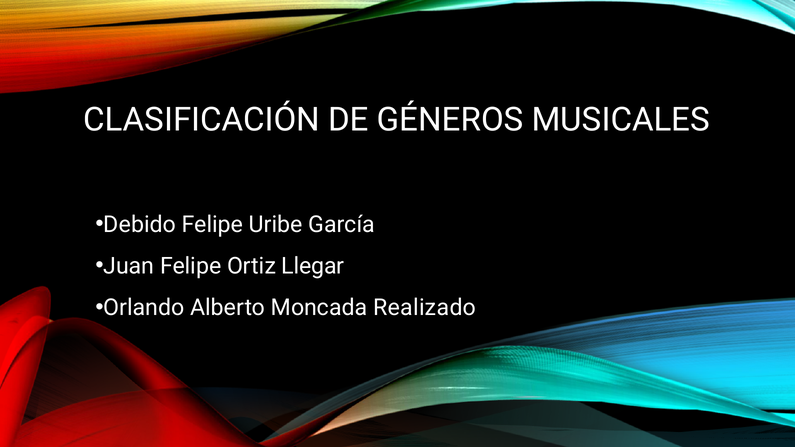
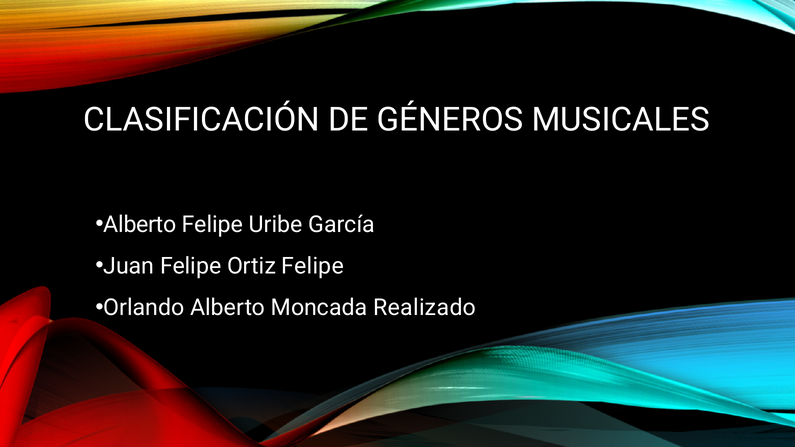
Debido at (140, 225): Debido -> Alberto
Ortiz Llegar: Llegar -> Felipe
